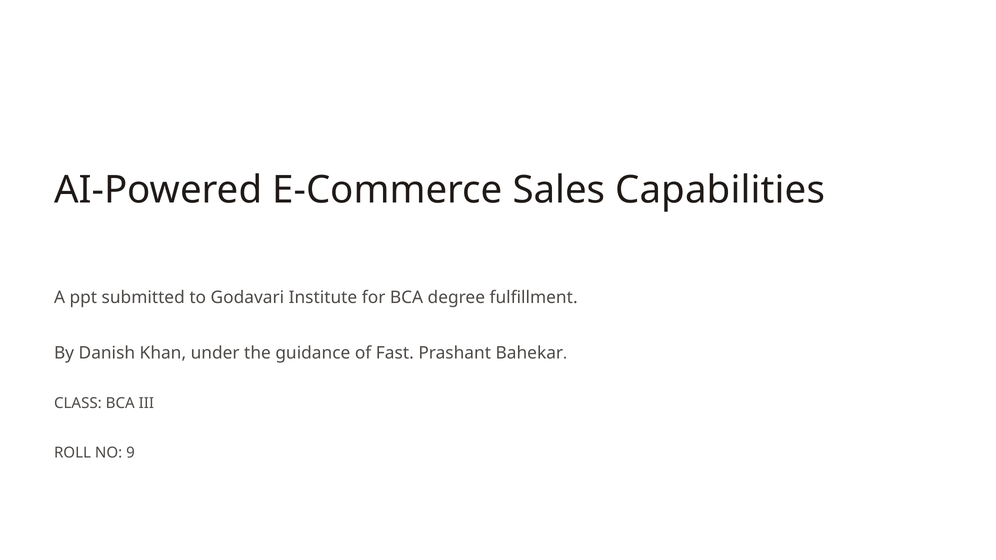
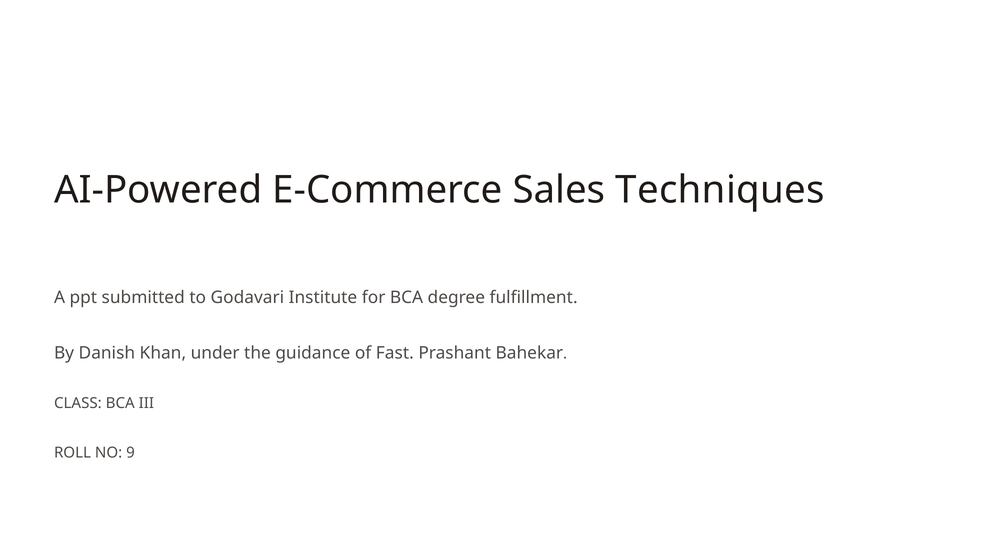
Capabilities: Capabilities -> Techniques
